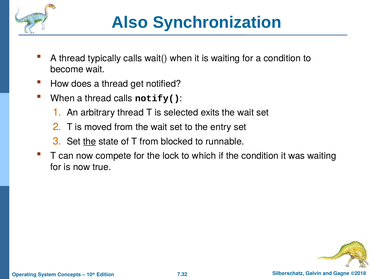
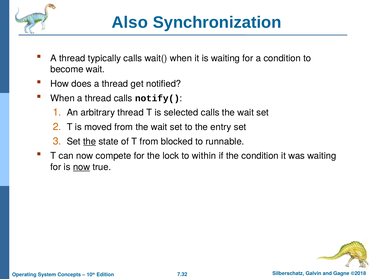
selected exits: exits -> calls
which: which -> within
now at (81, 167) underline: none -> present
